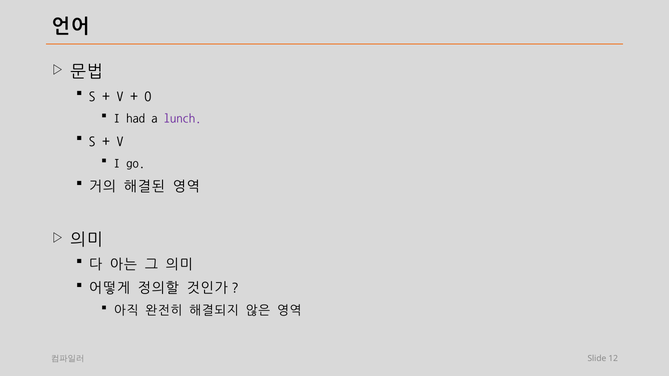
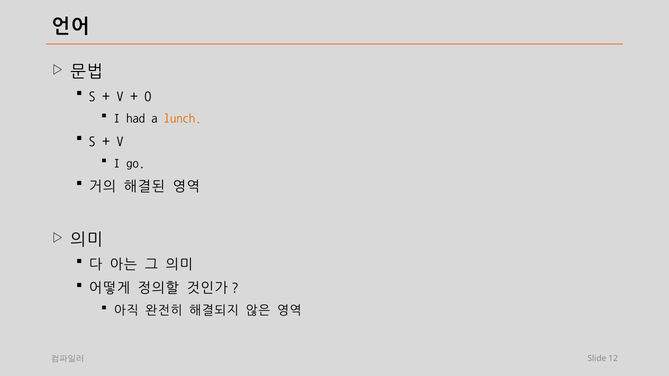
lunch colour: purple -> orange
